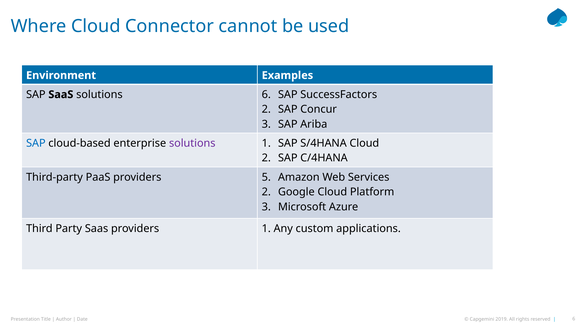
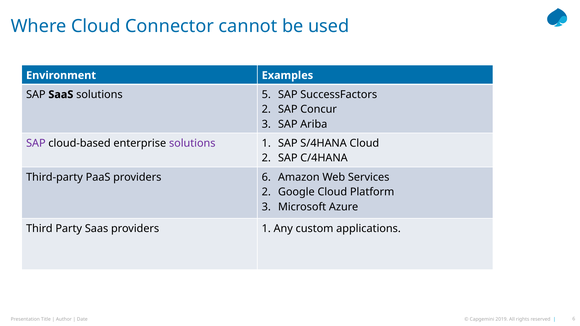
solutions 6: 6 -> 5
SAP at (36, 143) colour: blue -> purple
providers 5: 5 -> 6
